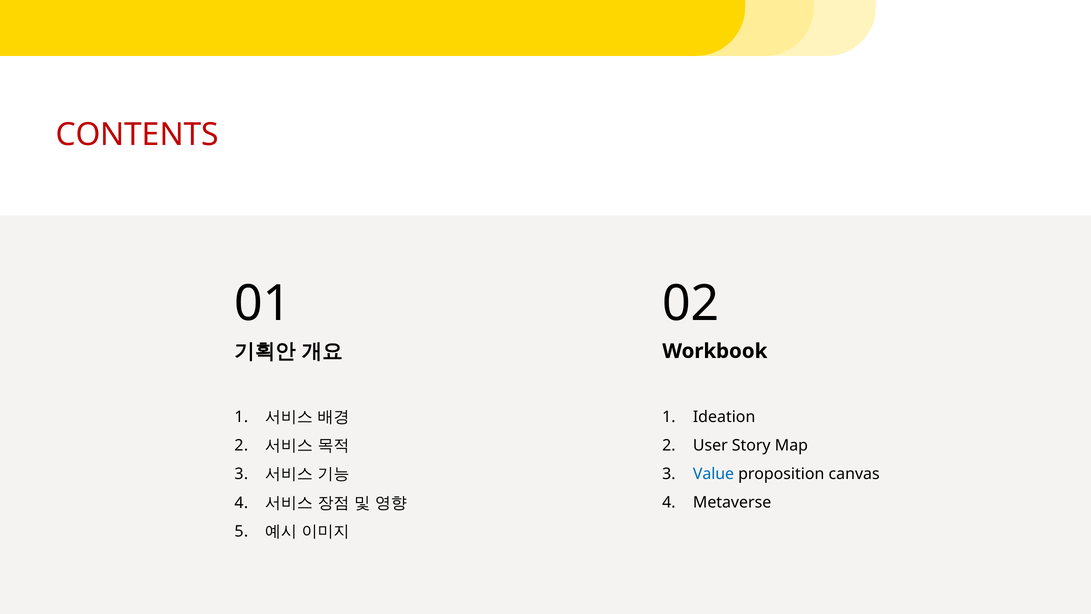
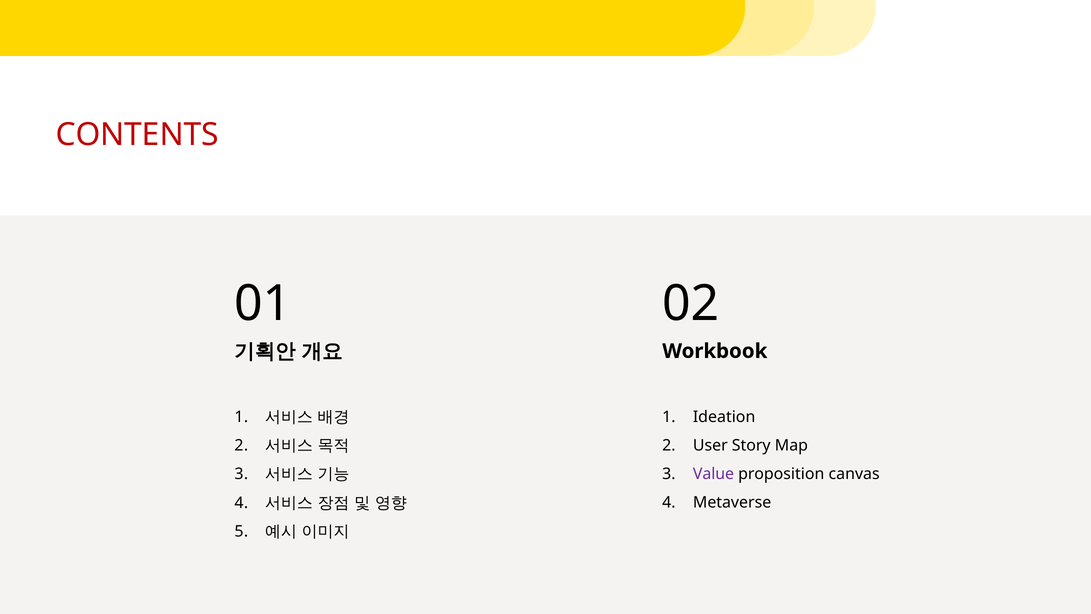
Value colour: blue -> purple
